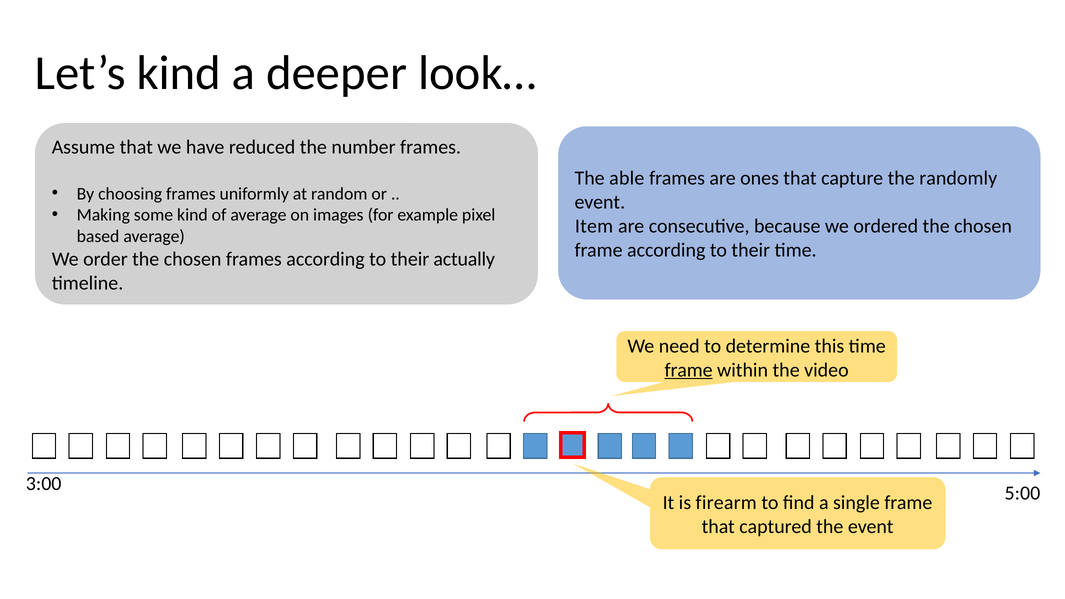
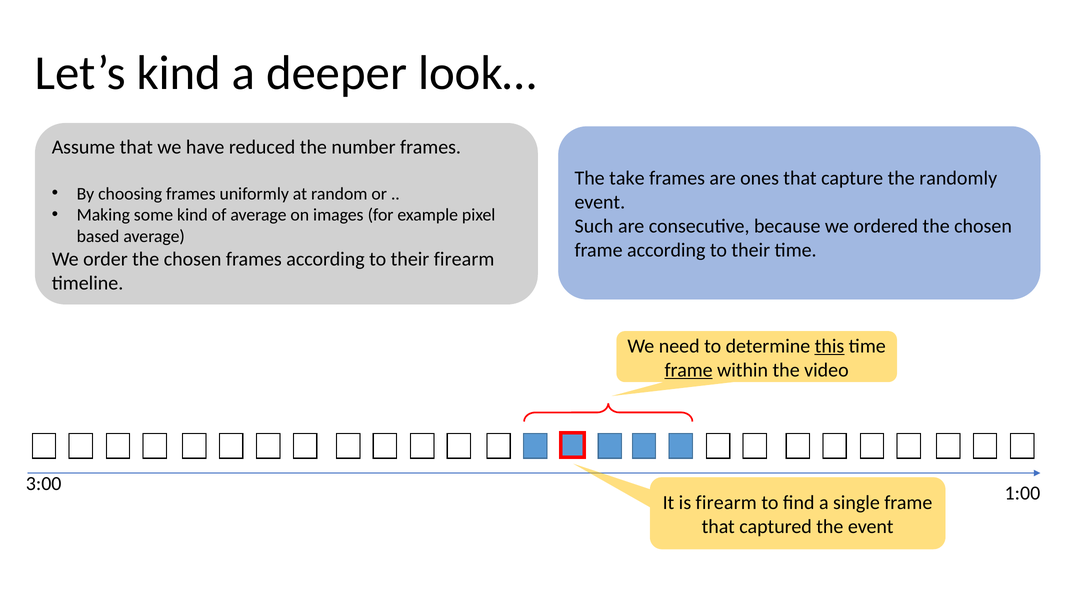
able: able -> take
Item: Item -> Such
their actually: actually -> firearm
this underline: none -> present
5:00: 5:00 -> 1:00
